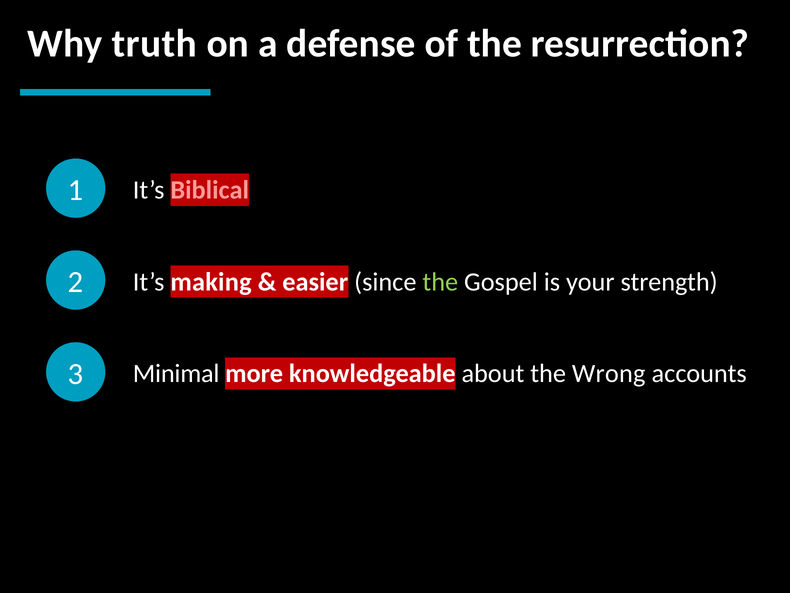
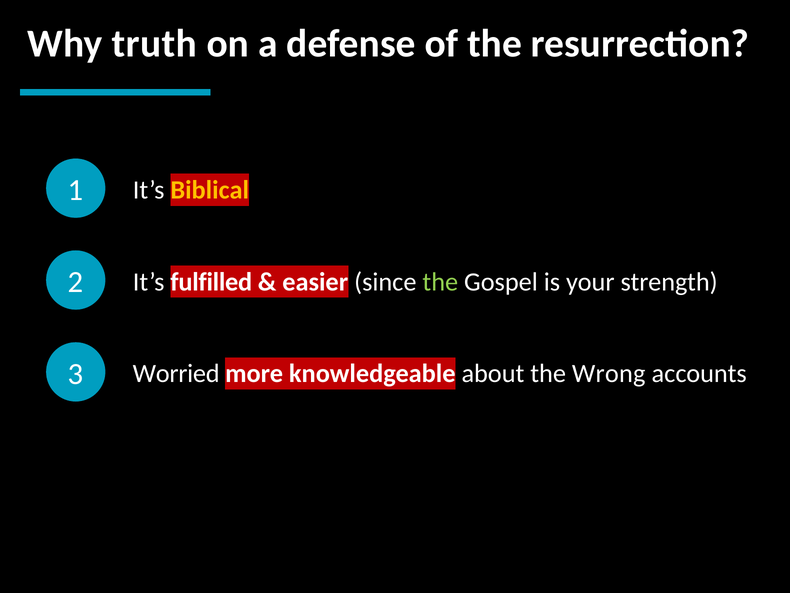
Biblical colour: pink -> yellow
making: making -> fulfilled
Minimal: Minimal -> Worried
